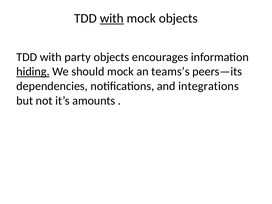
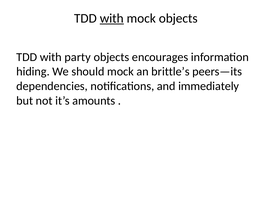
hiding underline: present -> none
teams’s: teams’s -> brittle’s
integrations: integrations -> immediately
